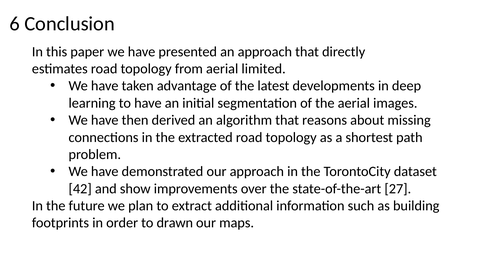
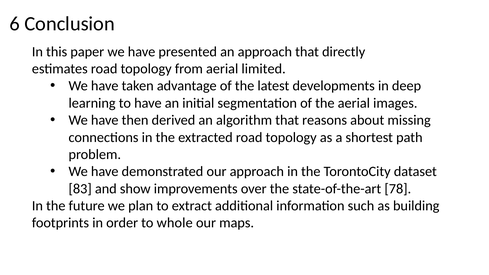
42: 42 -> 83
27: 27 -> 78
drawn: drawn -> whole
